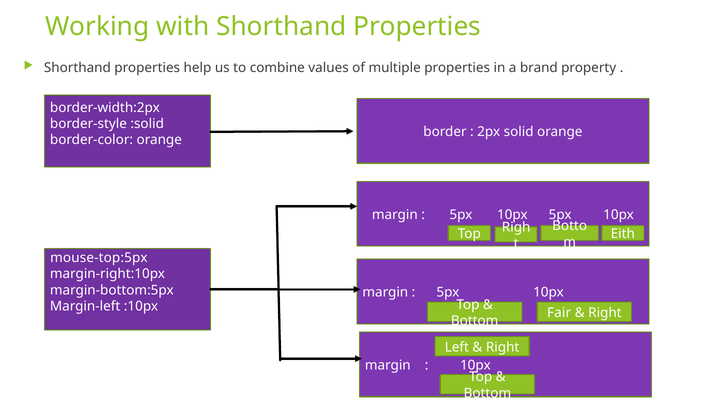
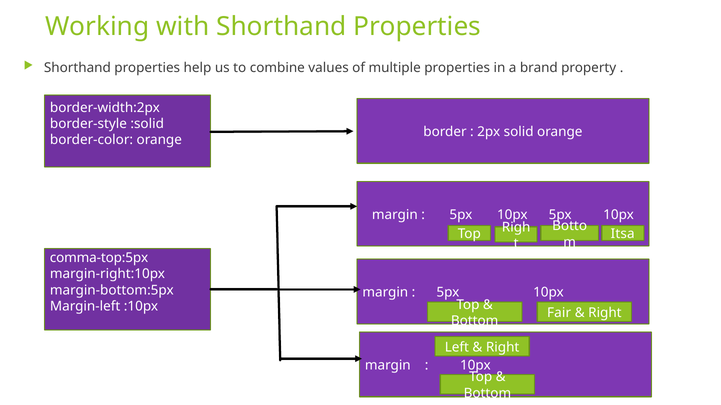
Eith: Eith -> Itsa
mouse-top:5px: mouse-top:5px -> comma-top:5px
